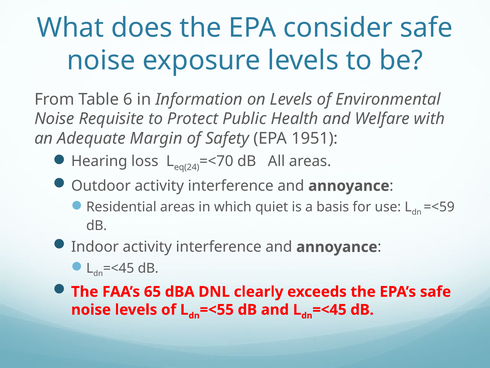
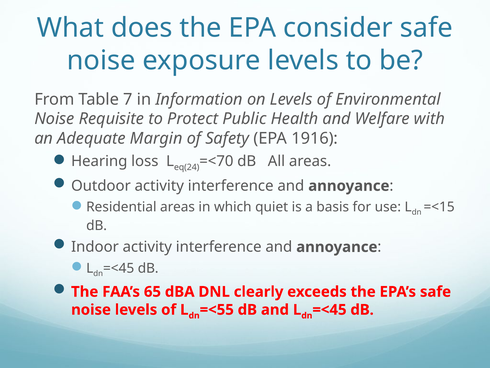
6: 6 -> 7
1951: 1951 -> 1916
=<59: =<59 -> =<15
